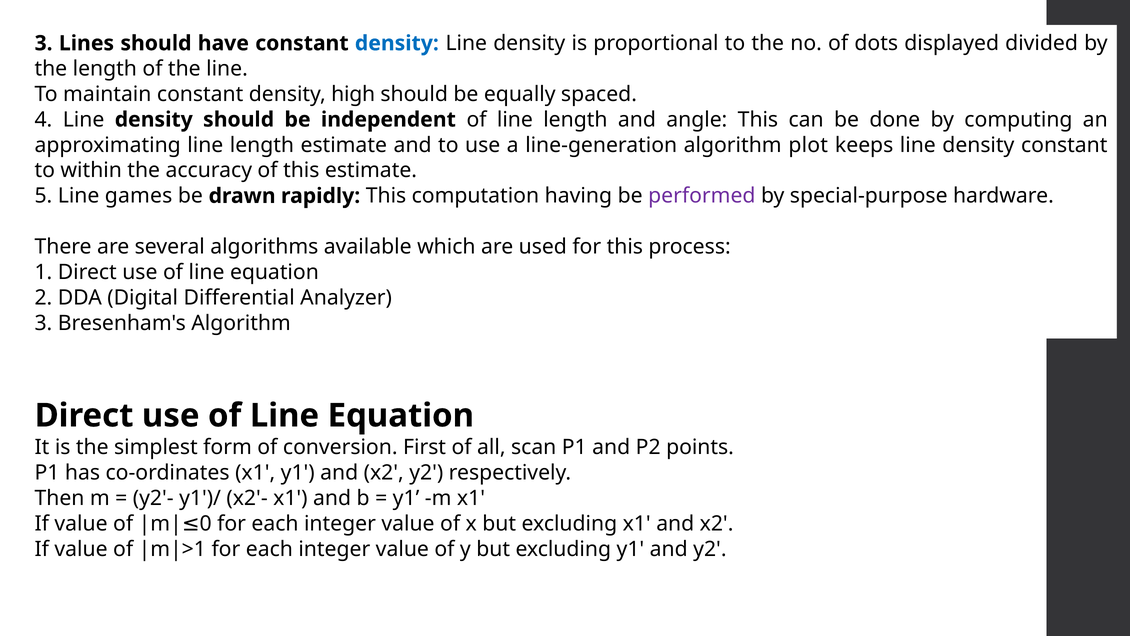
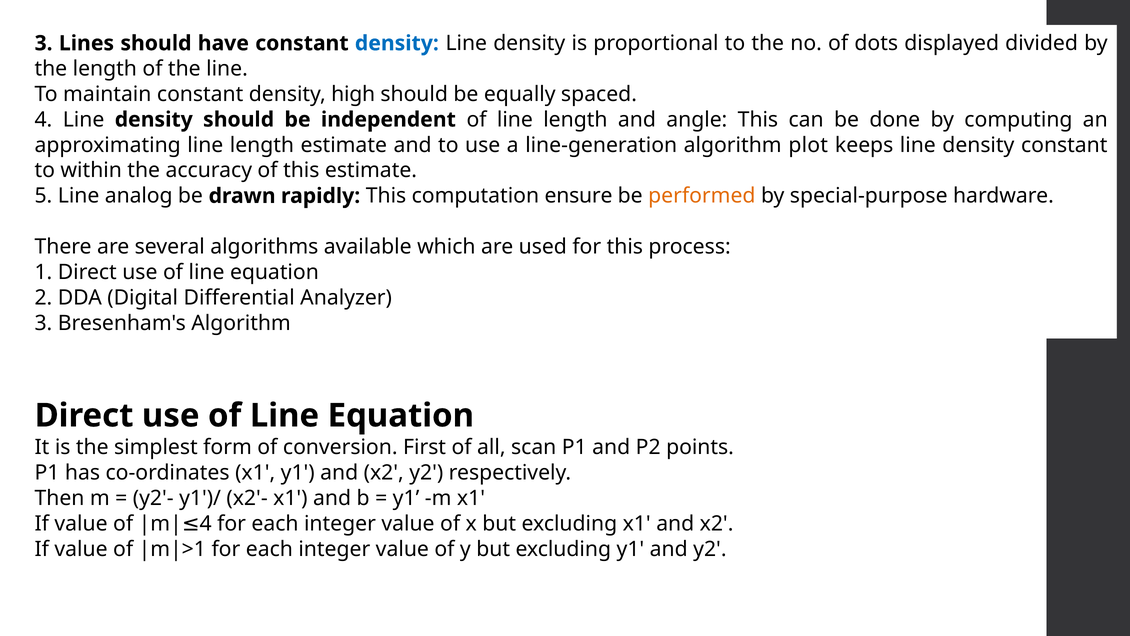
games: games -> analog
having: having -> ensure
performed colour: purple -> orange
0 at (206, 523): 0 -> 4
